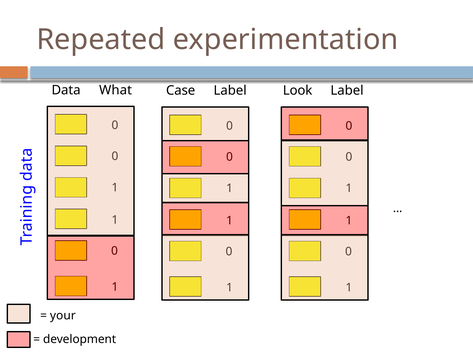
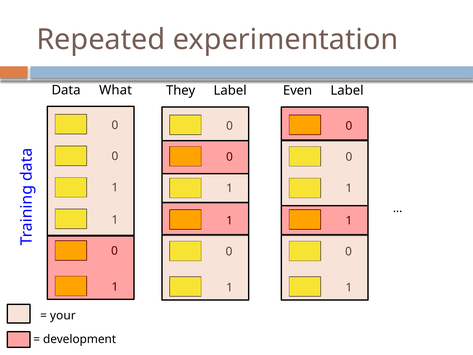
Case: Case -> They
Look: Look -> Even
